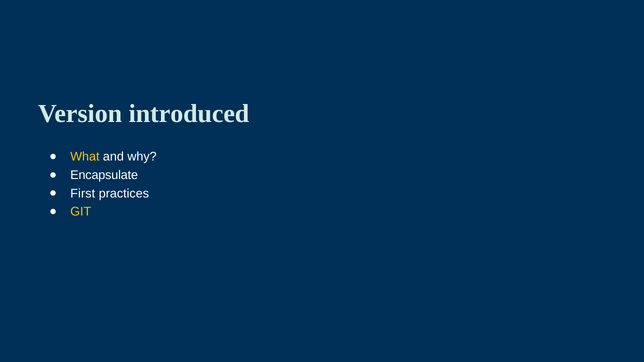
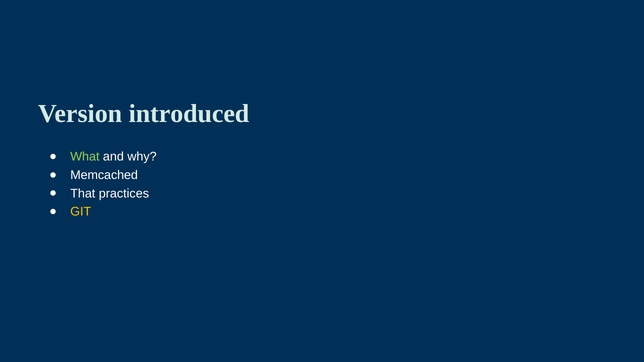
What colour: yellow -> light green
Encapsulate: Encapsulate -> Memcached
First: First -> That
